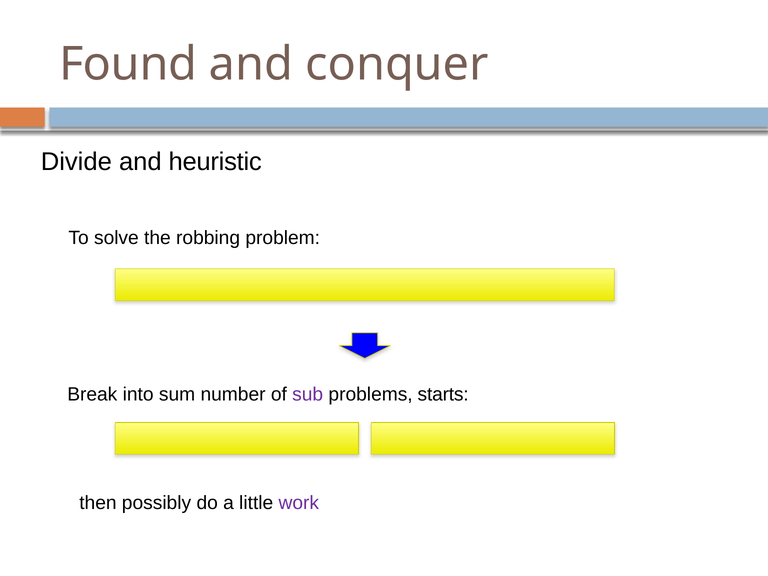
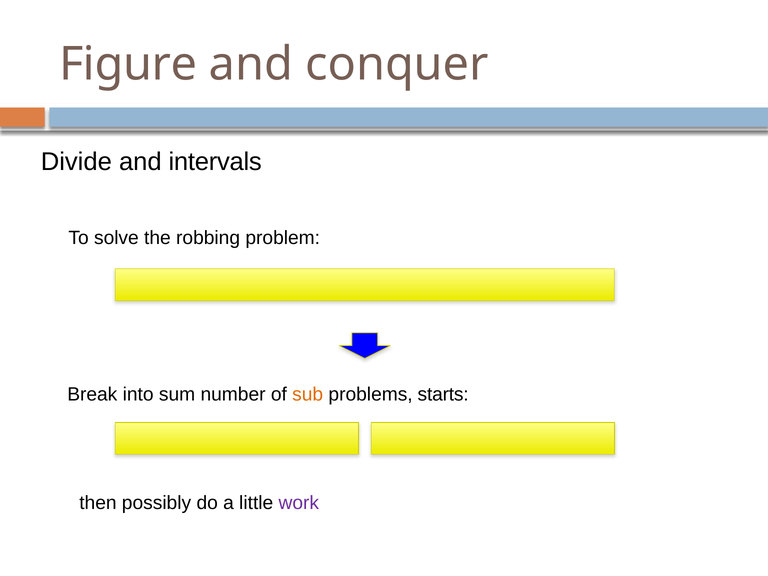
Found: Found -> Figure
heuristic: heuristic -> intervals
sub colour: purple -> orange
